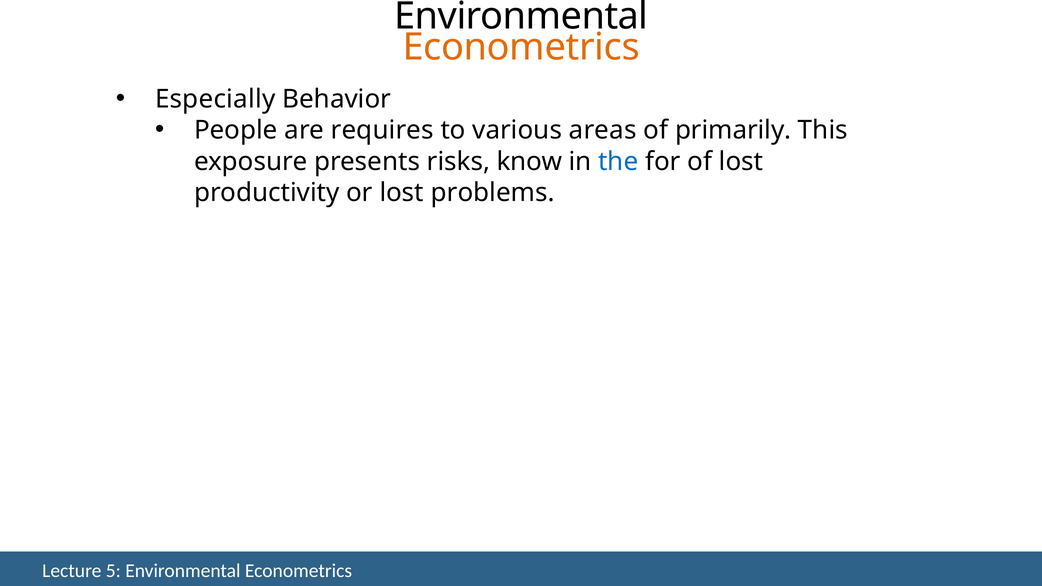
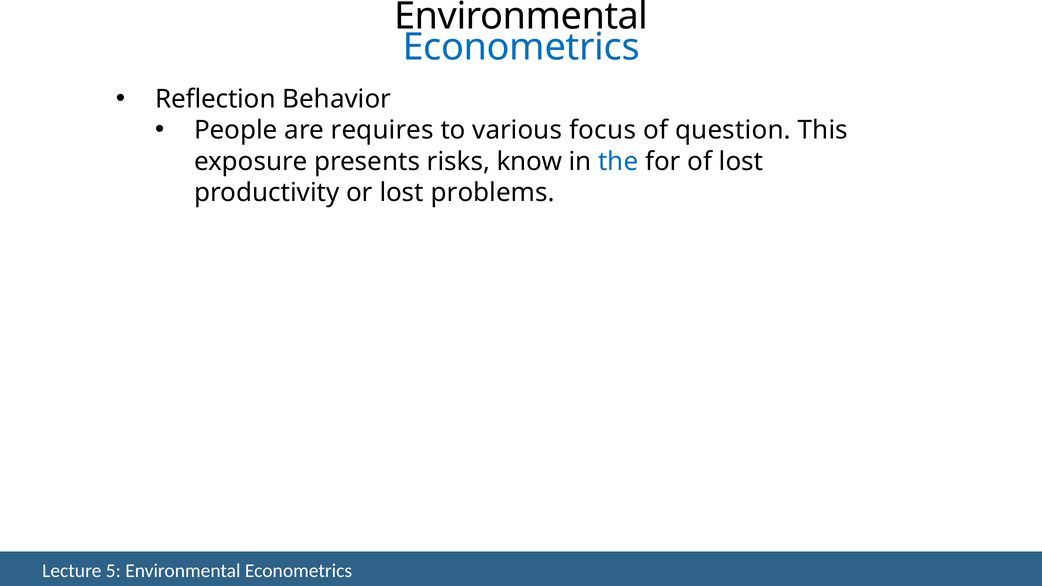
Econometrics at (521, 47) colour: orange -> blue
Especially: Especially -> Reflection
areas: areas -> focus
primarily: primarily -> question
